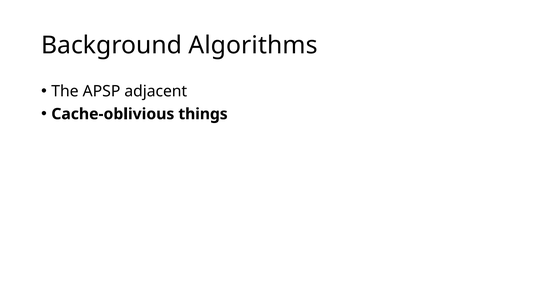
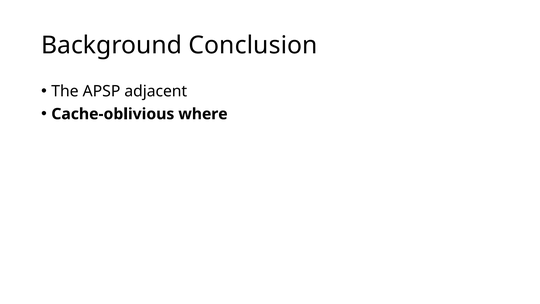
Algorithms: Algorithms -> Conclusion
things: things -> where
